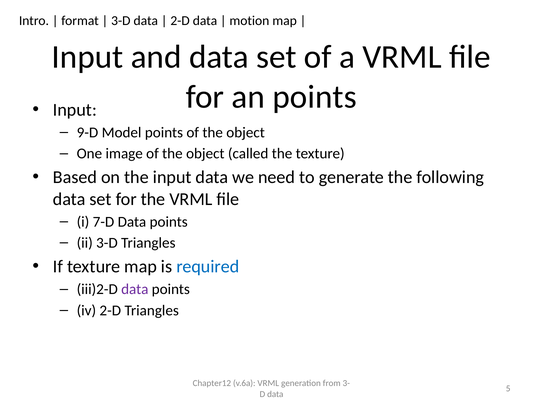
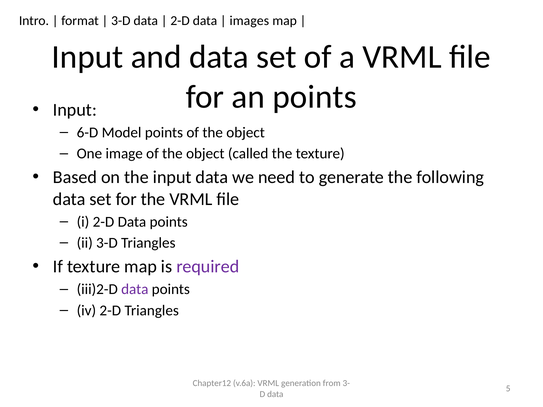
motion: motion -> images
9-D: 9-D -> 6-D
i 7-D: 7-D -> 2-D
required colour: blue -> purple
